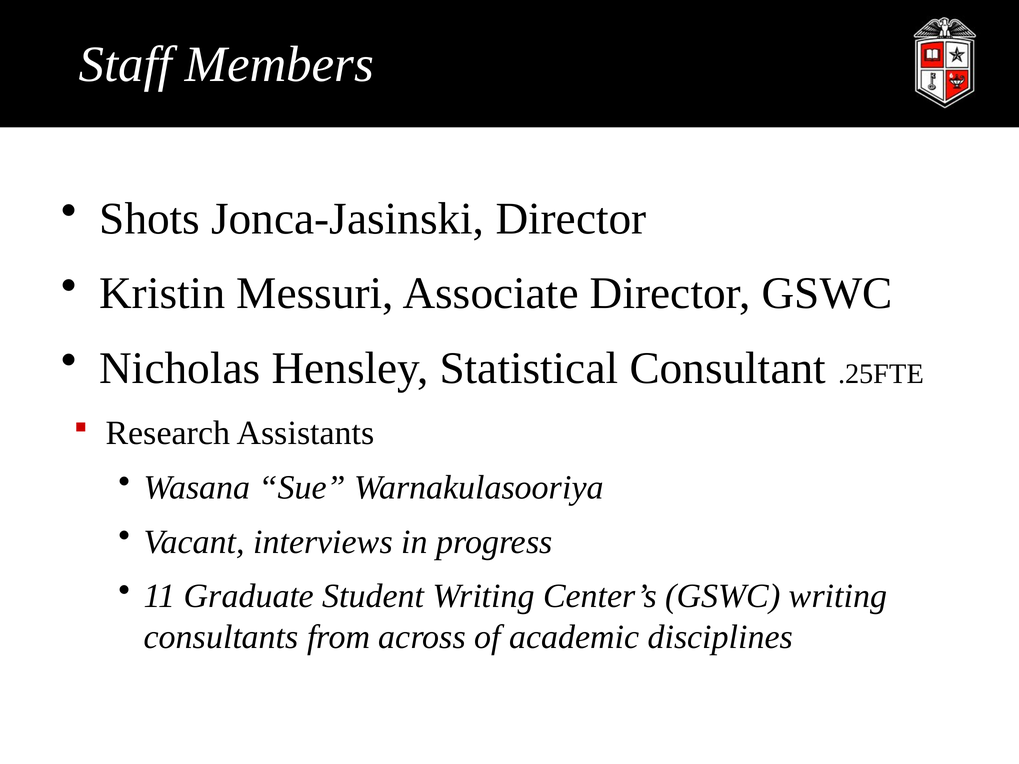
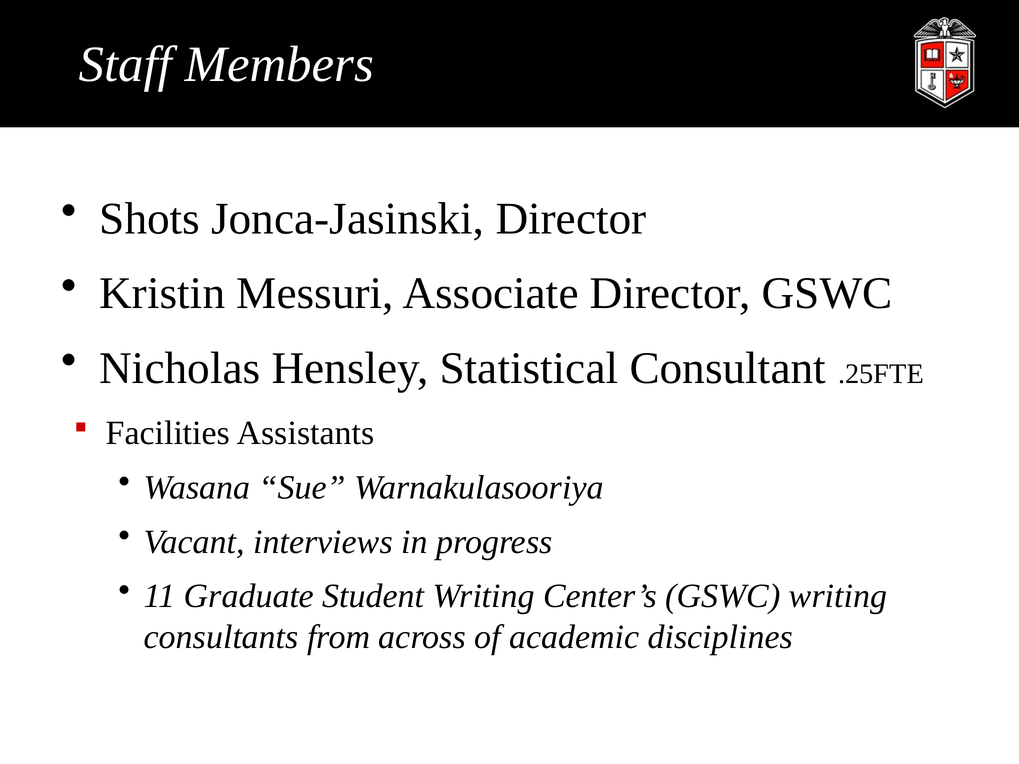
Research: Research -> Facilities
